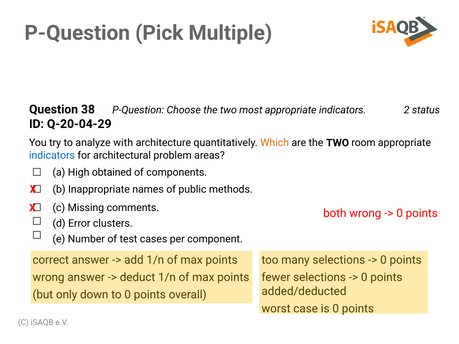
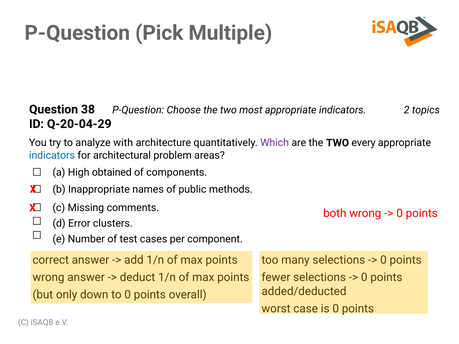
status: status -> topics
Which colour: orange -> purple
room: room -> every
